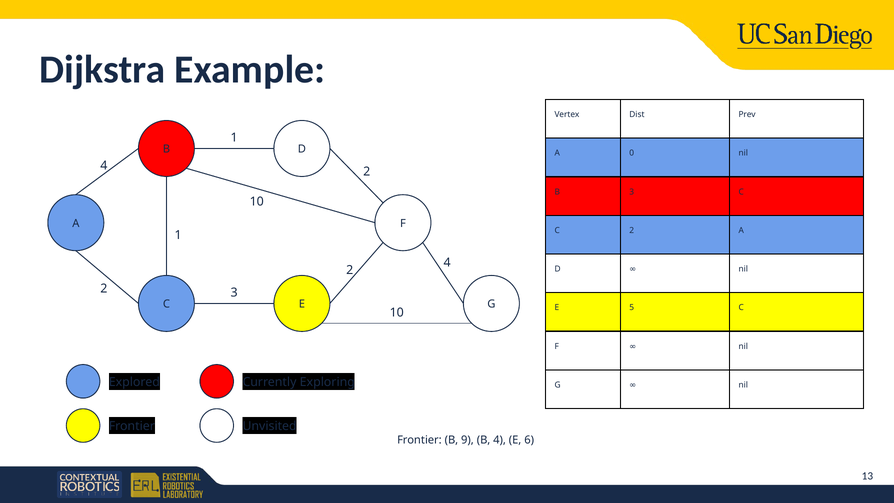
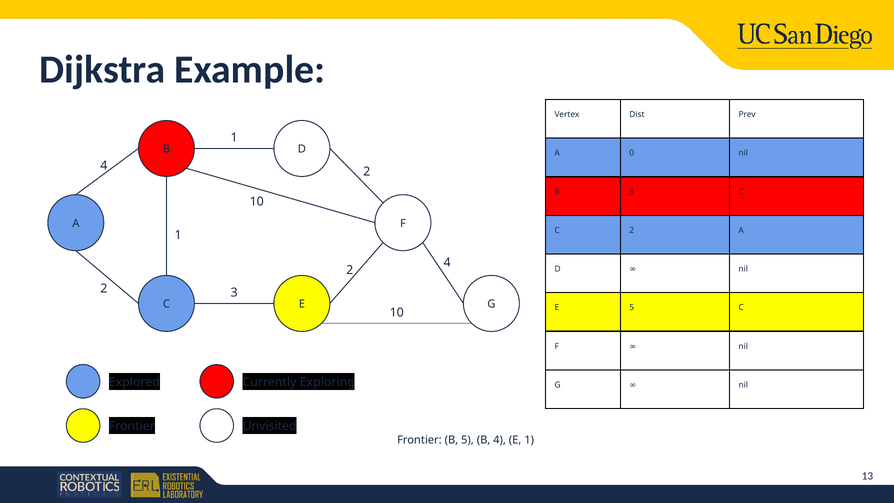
B 9: 9 -> 5
E 6: 6 -> 1
